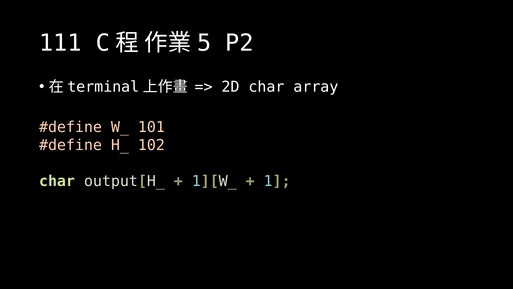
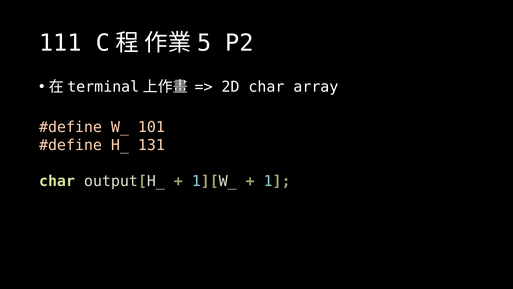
102: 102 -> 131
